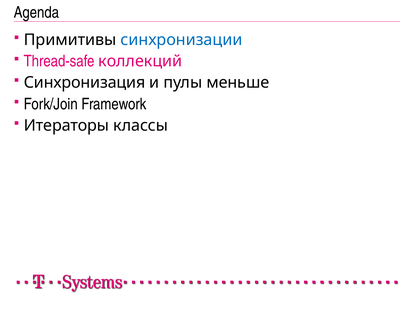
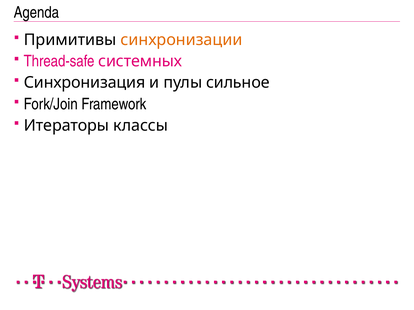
синхронизации colour: blue -> orange
коллекций: коллекций -> системных
меньше: меньше -> сильное
